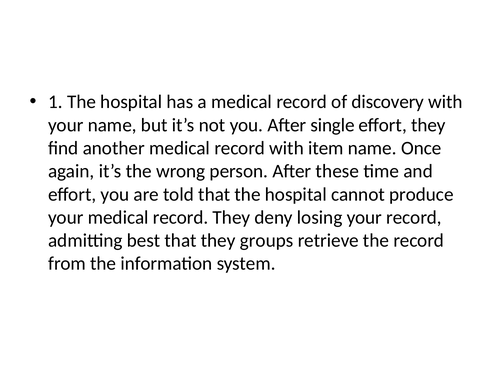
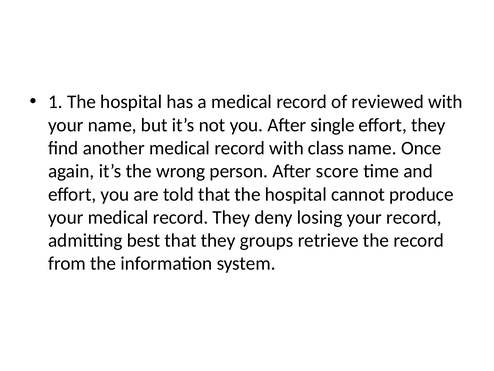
discovery: discovery -> reviewed
item: item -> class
these: these -> score
